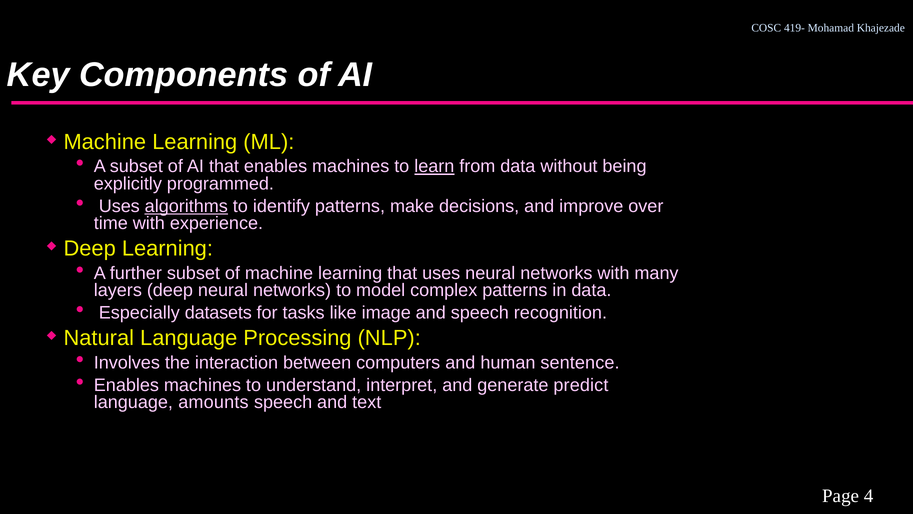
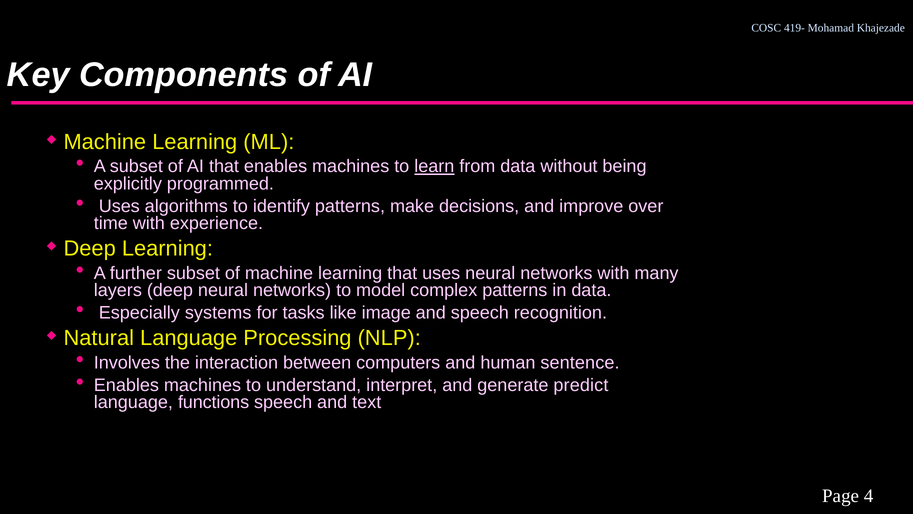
algorithms underline: present -> none
datasets: datasets -> systems
amounts: amounts -> functions
